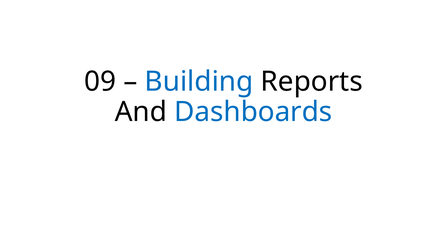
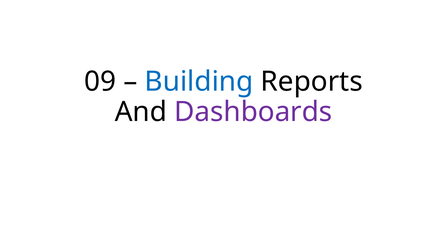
Dashboards colour: blue -> purple
